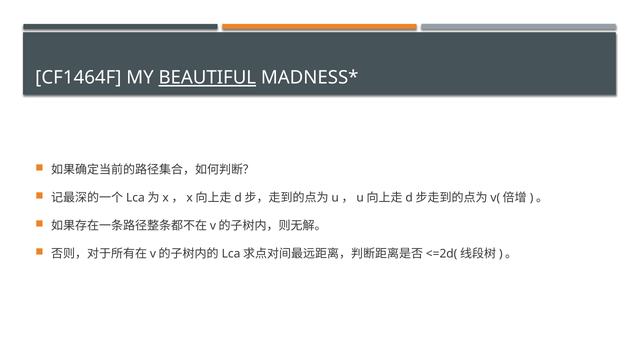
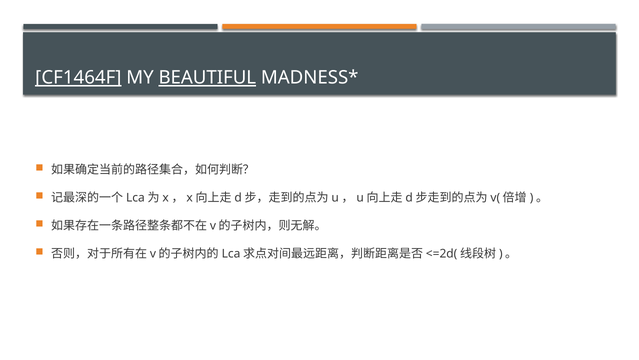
CF1464F underline: none -> present
